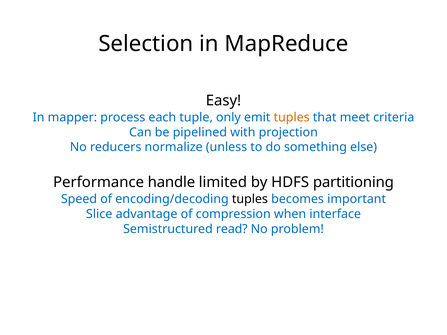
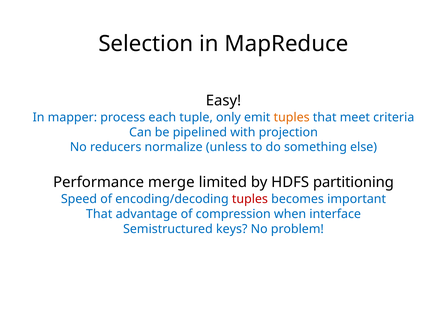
handle: handle -> merge
tuples at (250, 199) colour: black -> red
Slice at (99, 214): Slice -> That
read: read -> keys
